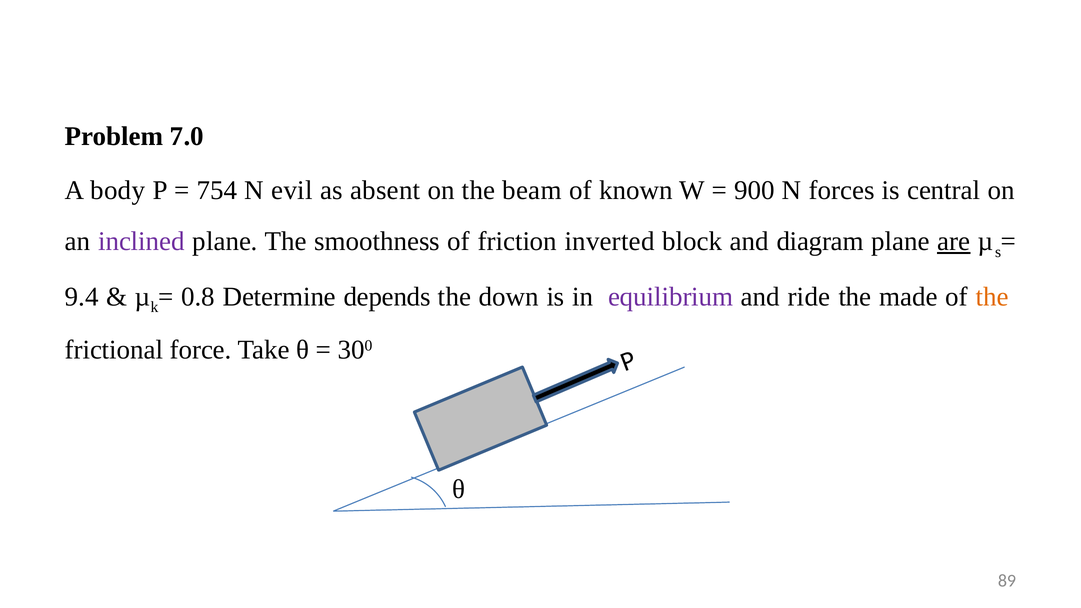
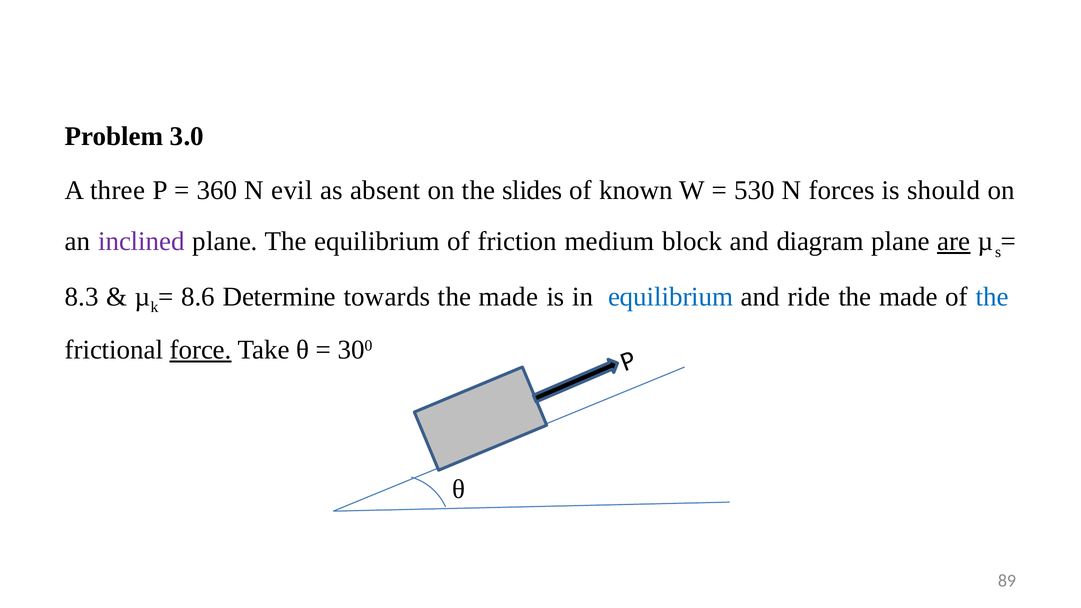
7.0: 7.0 -> 3.0
body: body -> three
754: 754 -> 360
beam: beam -> slides
900: 900 -> 530
central: central -> should
The smoothness: smoothness -> equilibrium
inverted: inverted -> medium
9.4: 9.4 -> 8.3
0.8: 0.8 -> 8.6
depends: depends -> towards
down at (509, 297): down -> made
equilibrium at (671, 297) colour: purple -> blue
the at (992, 297) colour: orange -> blue
force underline: none -> present
